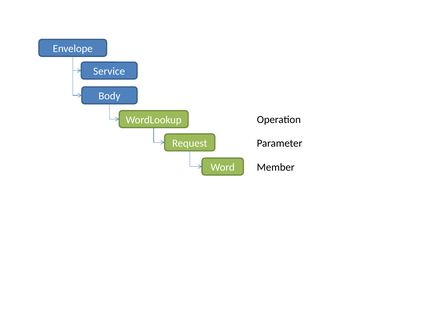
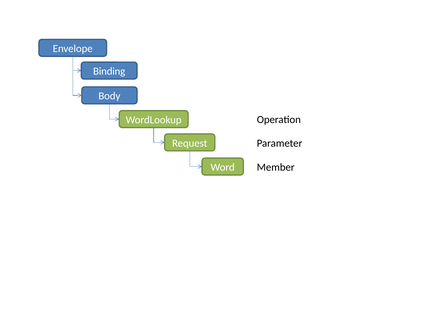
Service: Service -> Binding
